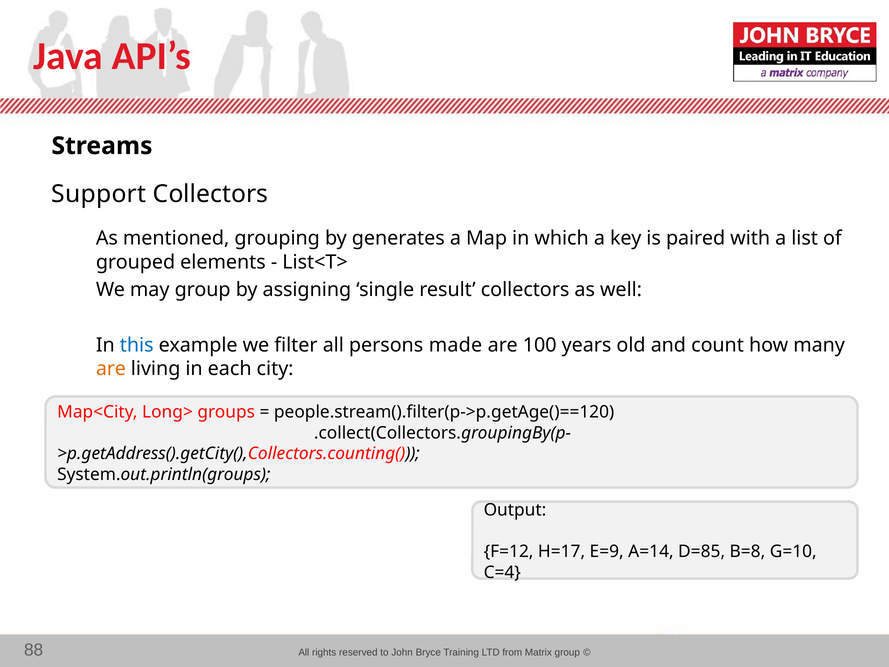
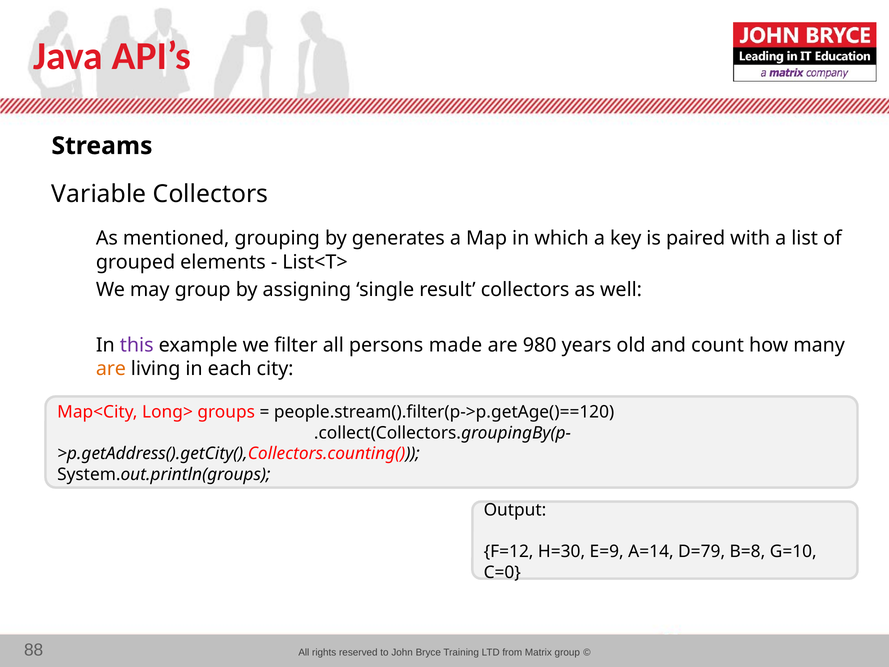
Support: Support -> Variable
this colour: blue -> purple
100: 100 -> 980
H=17: H=17 -> H=30
D=85: D=85 -> D=79
C=4: C=4 -> C=0
